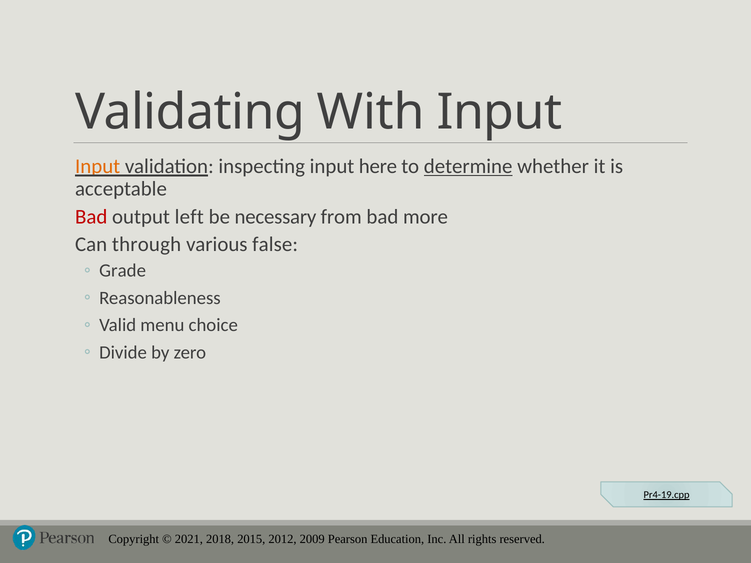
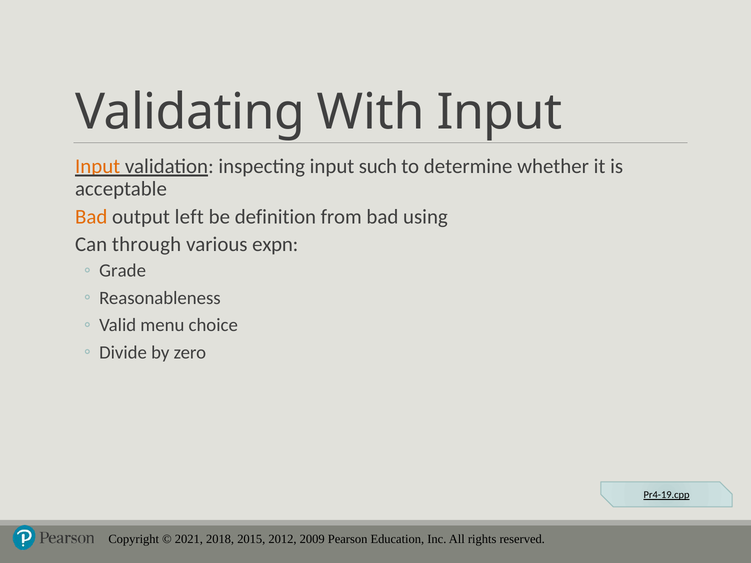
here: here -> such
determine underline: present -> none
Bad at (91, 217) colour: red -> orange
necessary: necessary -> definition
more: more -> using
false: false -> expn
